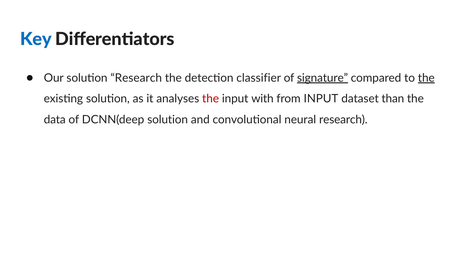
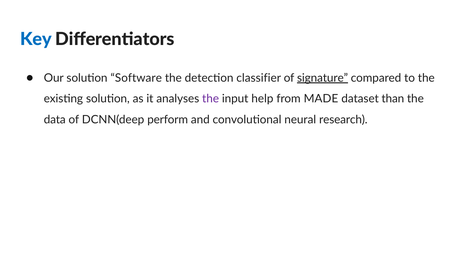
solution Research: Research -> Software
the at (426, 78) underline: present -> none
the at (211, 99) colour: red -> purple
with: with -> help
from INPUT: INPUT -> MADE
DCNN(deep solution: solution -> perform
